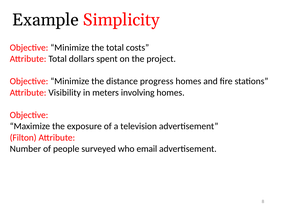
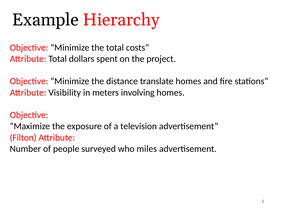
Simplicity: Simplicity -> Hierarchy
progress: progress -> translate
email: email -> miles
